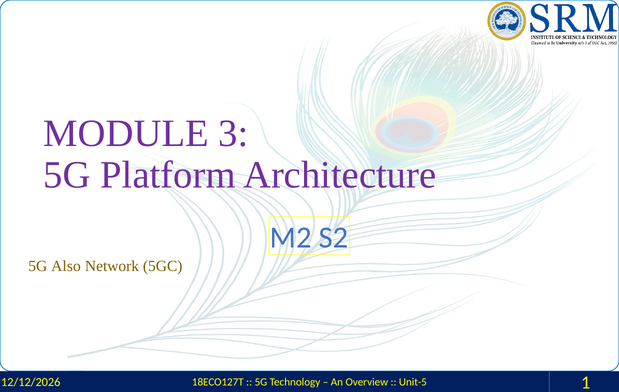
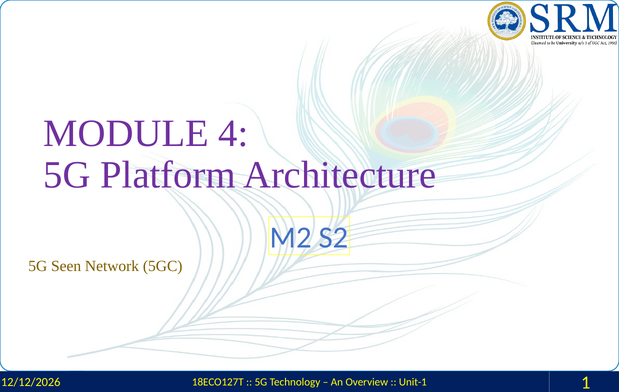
3: 3 -> 4
Also: Also -> Seen
Unit-5: Unit-5 -> Unit-1
